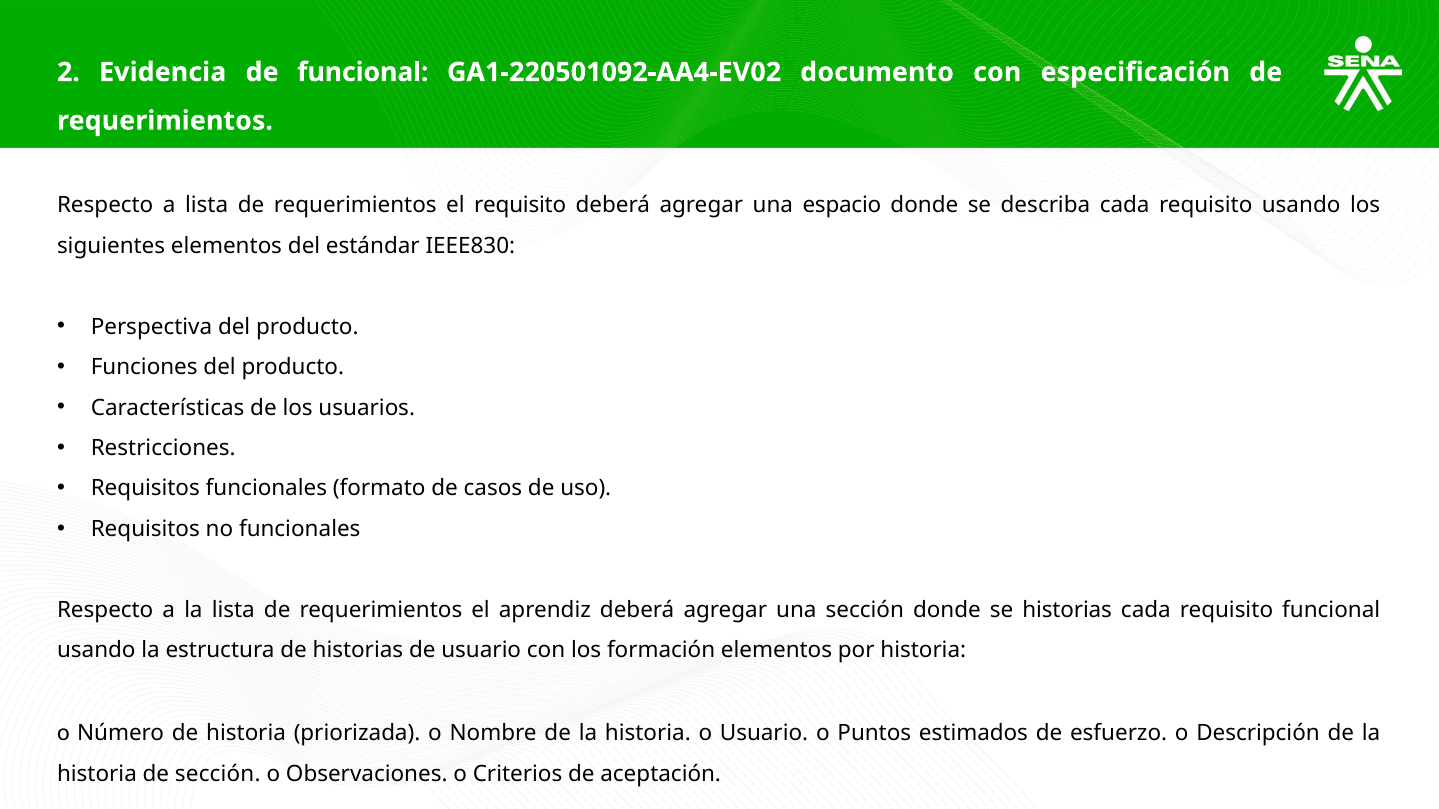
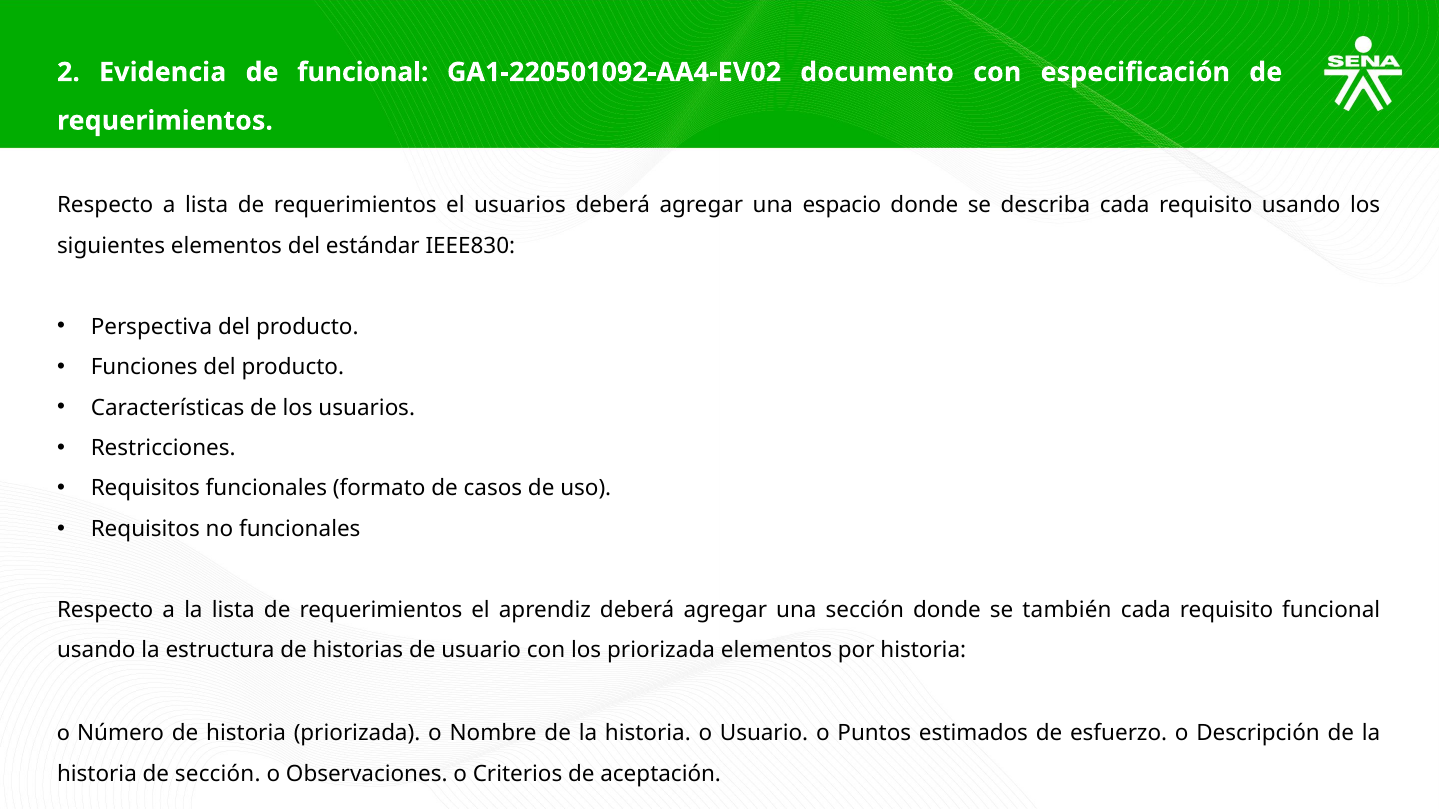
el requisito: requisito -> usuarios
se historias: historias -> también
los formación: formación -> priorizada
